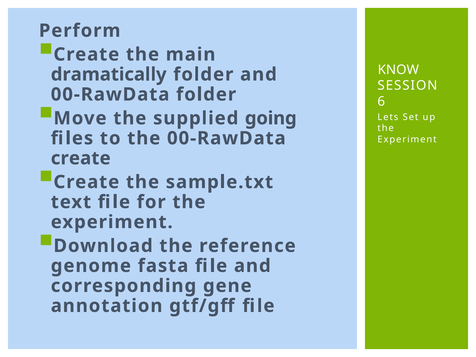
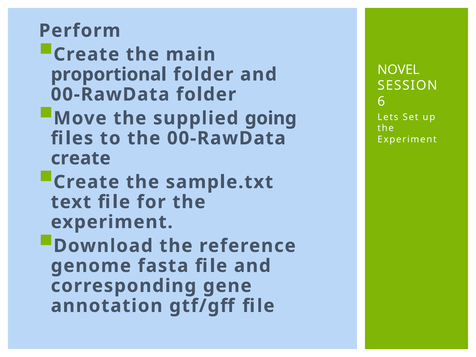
KNOW: KNOW -> NOVEL
dramatically: dramatically -> proportional
